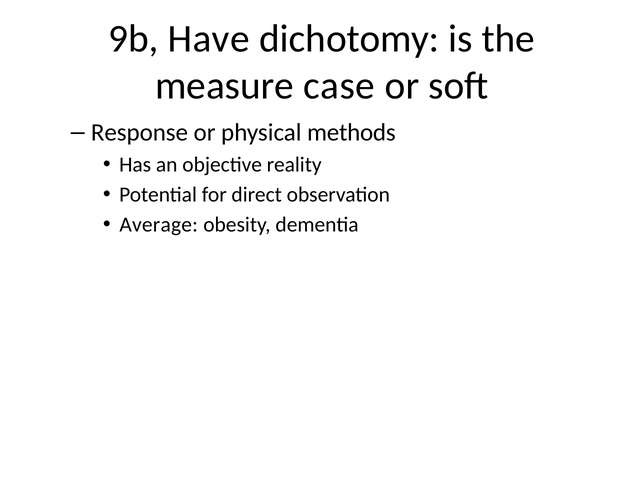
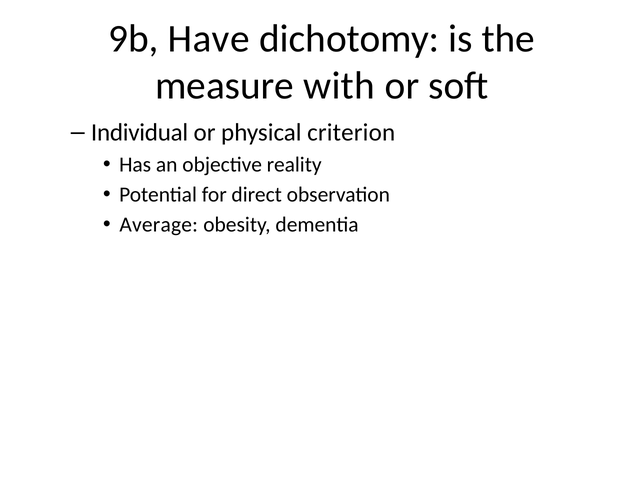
case: case -> with
Response: Response -> Individual
methods: methods -> criterion
